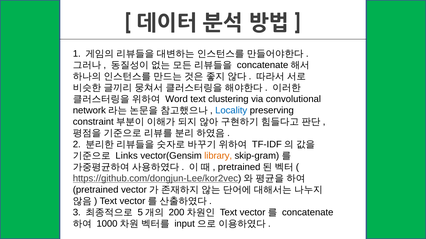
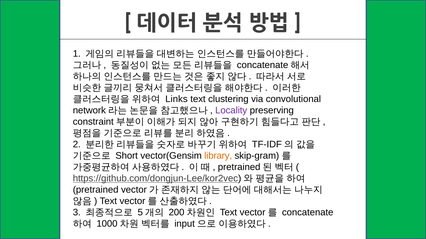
Word: Word -> Links
Locality colour: blue -> purple
Links: Links -> Short
